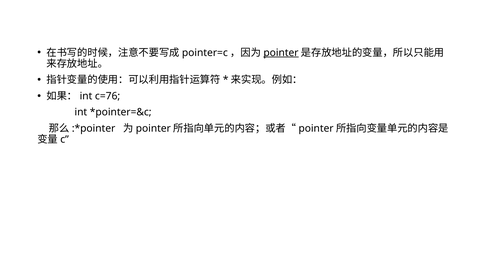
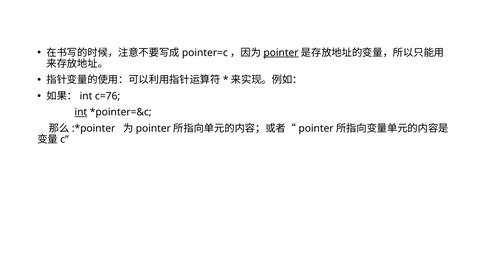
int at (81, 112) underline: none -> present
